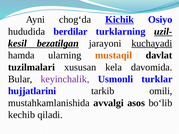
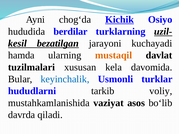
kuchayadi underline: present -> none
keyinchalik colour: purple -> blue
hujjatlarini: hujjatlarini -> hududlarni
omili: omili -> voliy
avvalgi: avvalgi -> vaziyat
kеchib: kеchib -> davrda
